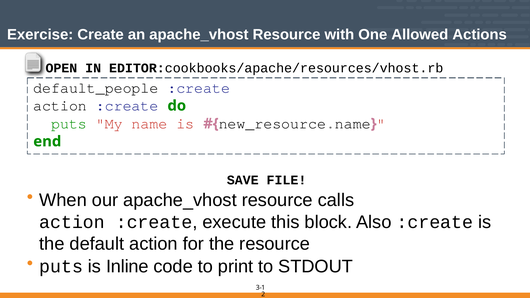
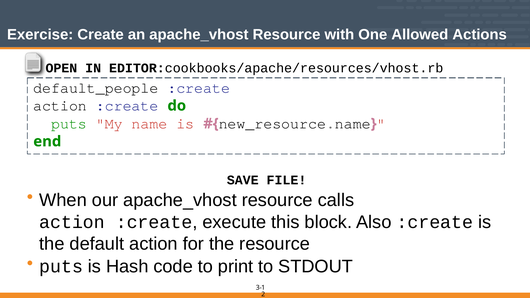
Inline: Inline -> Hash
